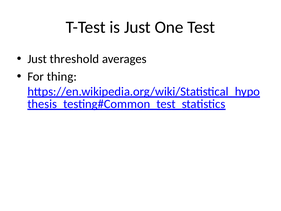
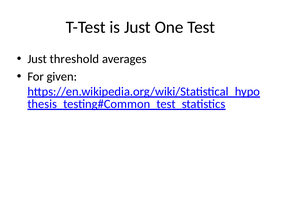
thing: thing -> given
